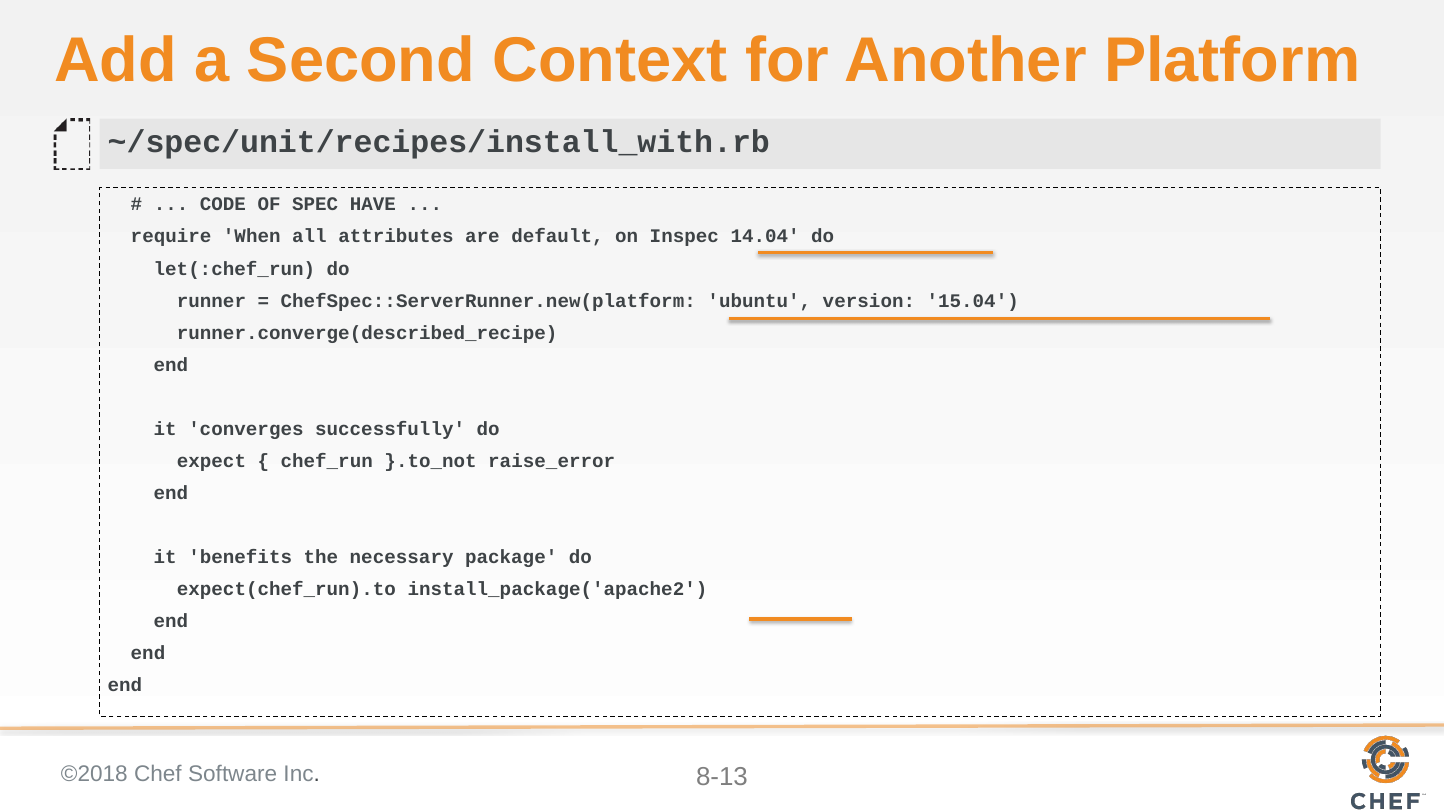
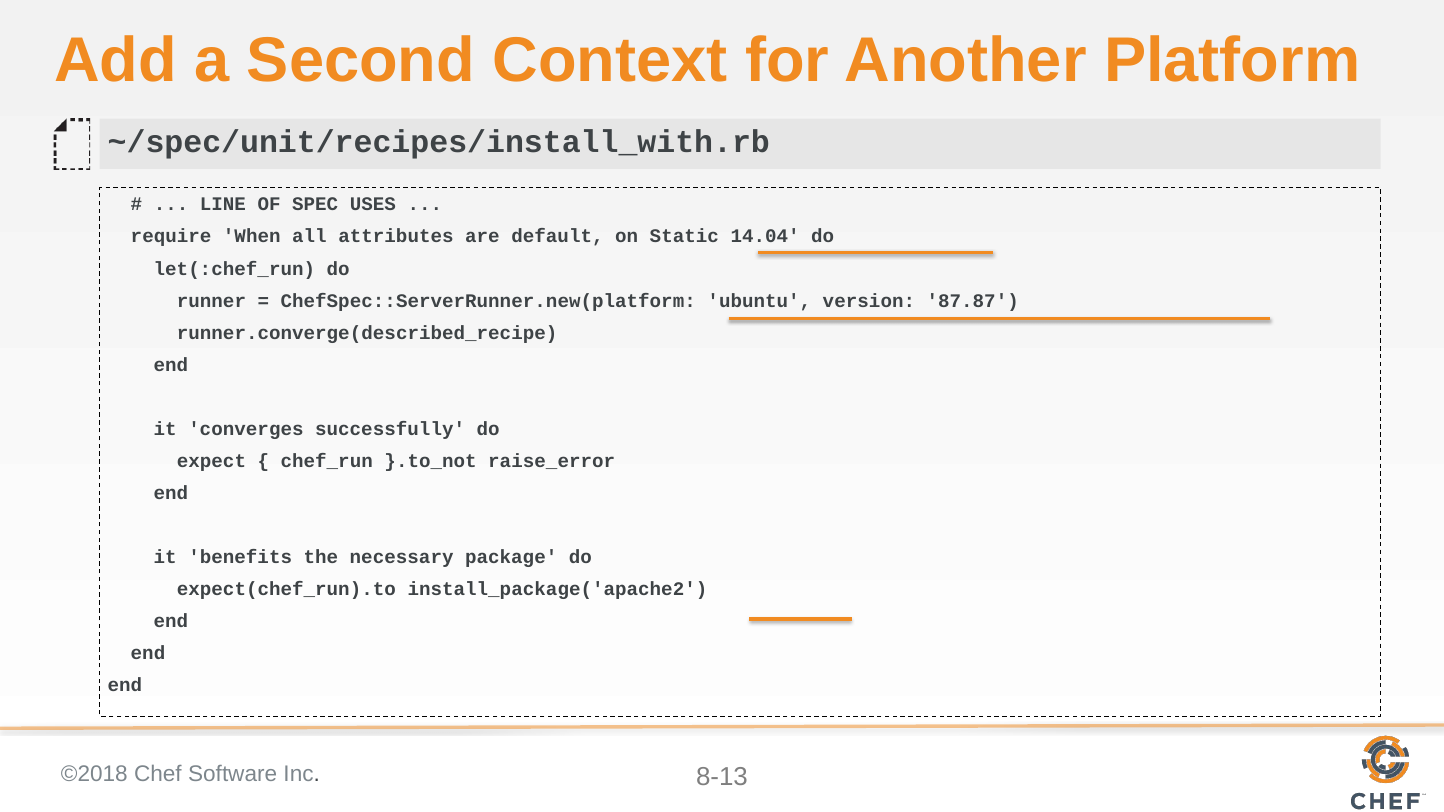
CODE: CODE -> LINE
HAVE: HAVE -> USES
Inspec: Inspec -> Static
15.04: 15.04 -> 87.87
